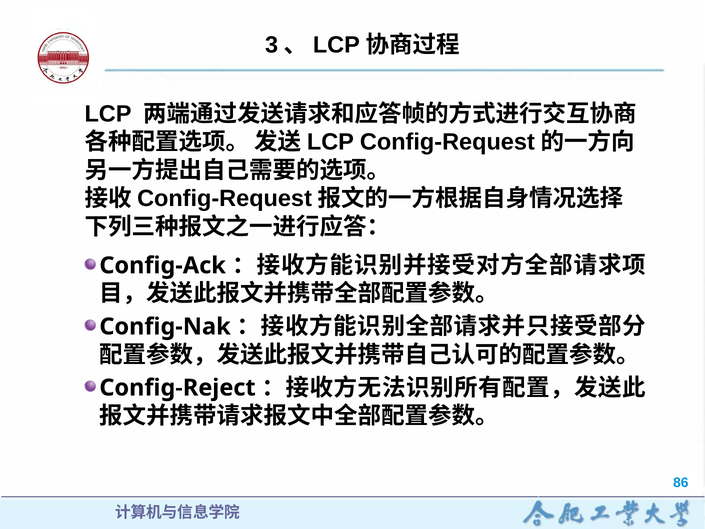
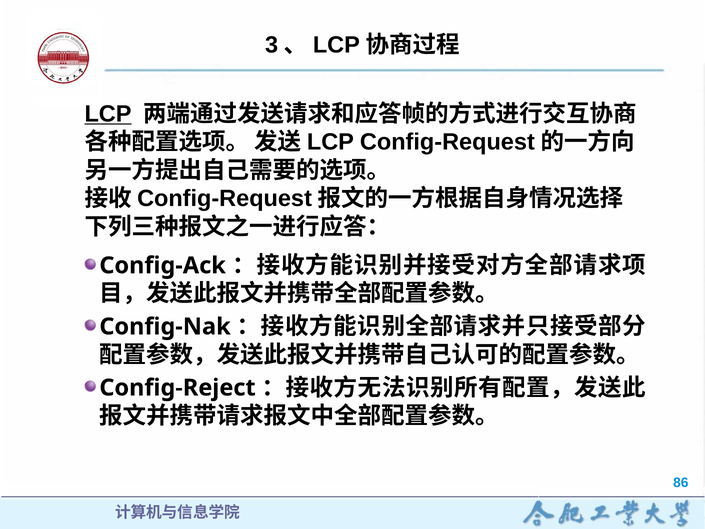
LCP underline: none -> present
